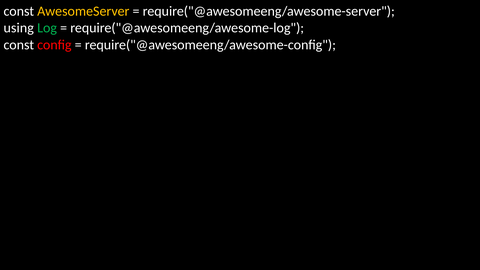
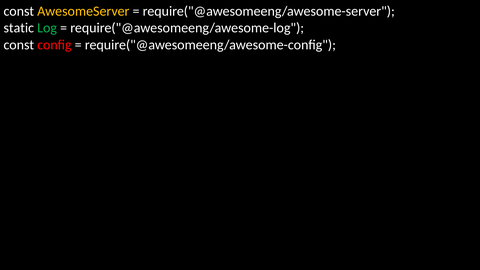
using: using -> static
